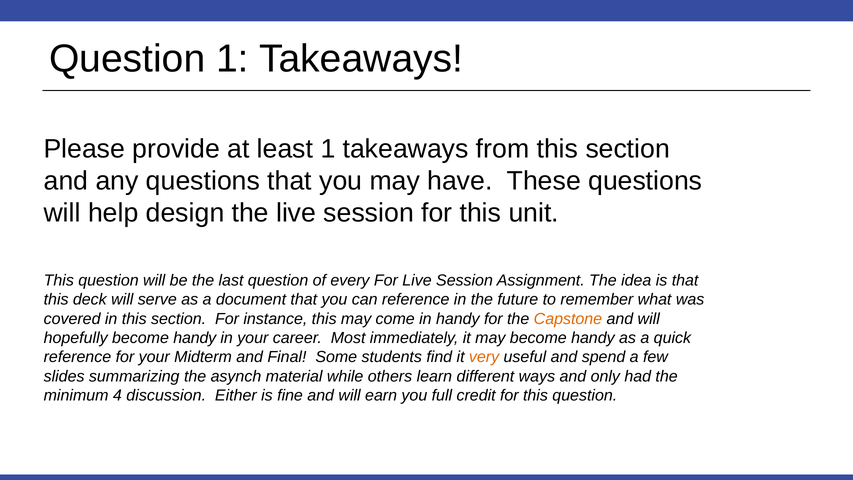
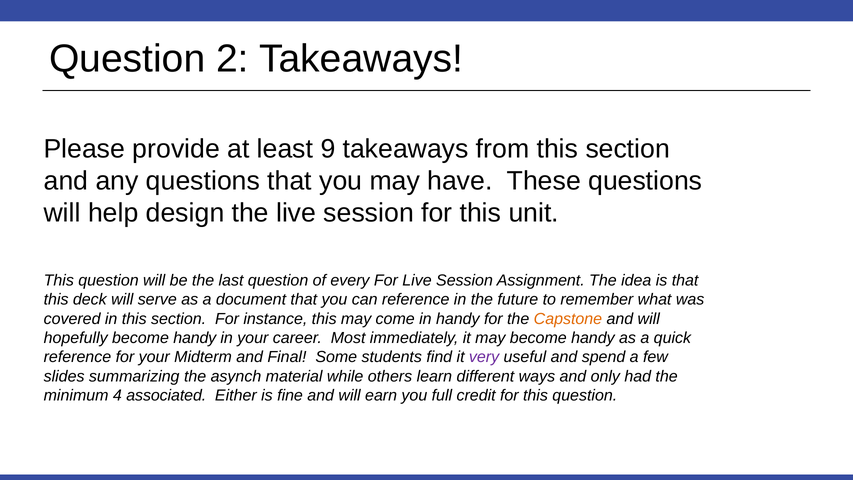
Question 1: 1 -> 2
least 1: 1 -> 9
very colour: orange -> purple
discussion: discussion -> associated
